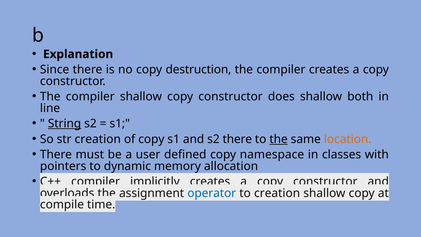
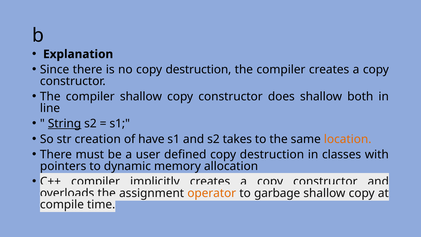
of copy: copy -> have
s2 there: there -> takes
the at (279, 139) underline: present -> none
defined copy namespace: namespace -> destruction
operator colour: blue -> orange
to creation: creation -> garbage
